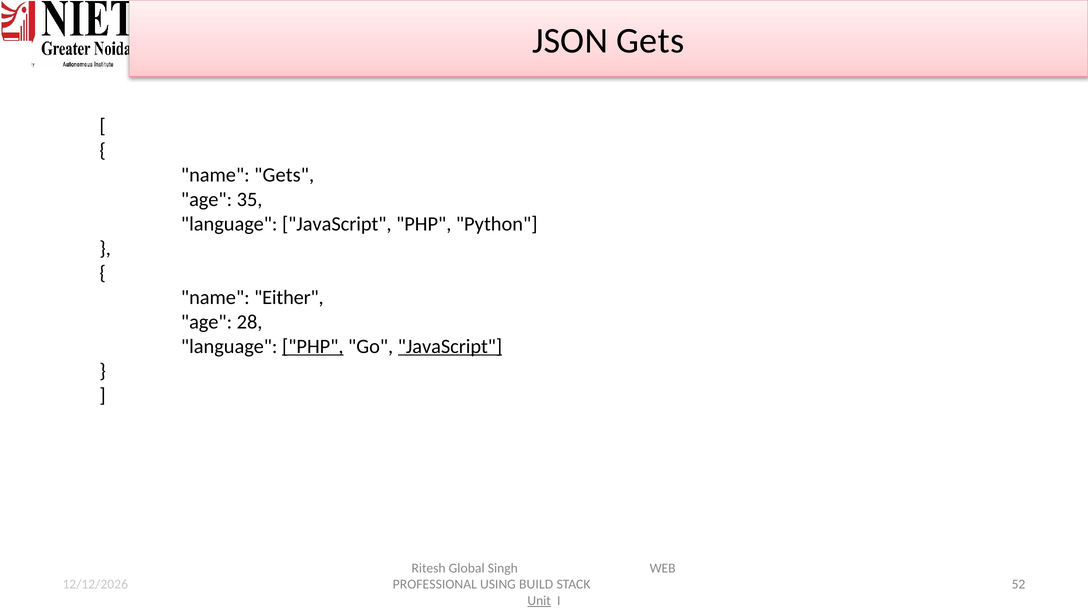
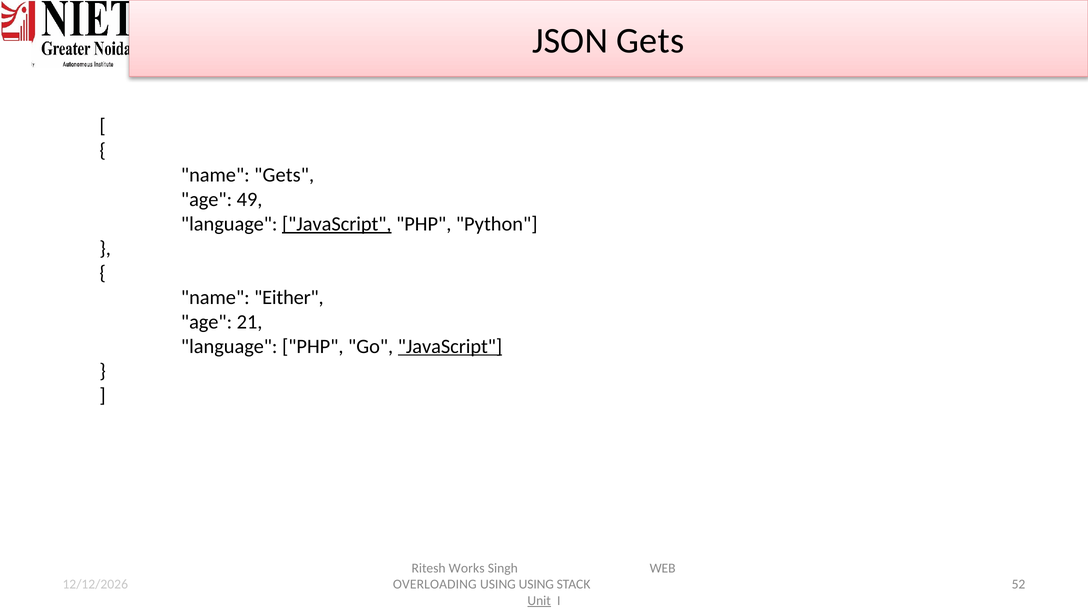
35: 35 -> 49
JavaScript at (337, 224) underline: none -> present
28: 28 -> 21
PHP at (313, 346) underline: present -> none
Global: Global -> Works
PROFESSIONAL: PROFESSIONAL -> OVERLOADING
USING BUILD: BUILD -> USING
